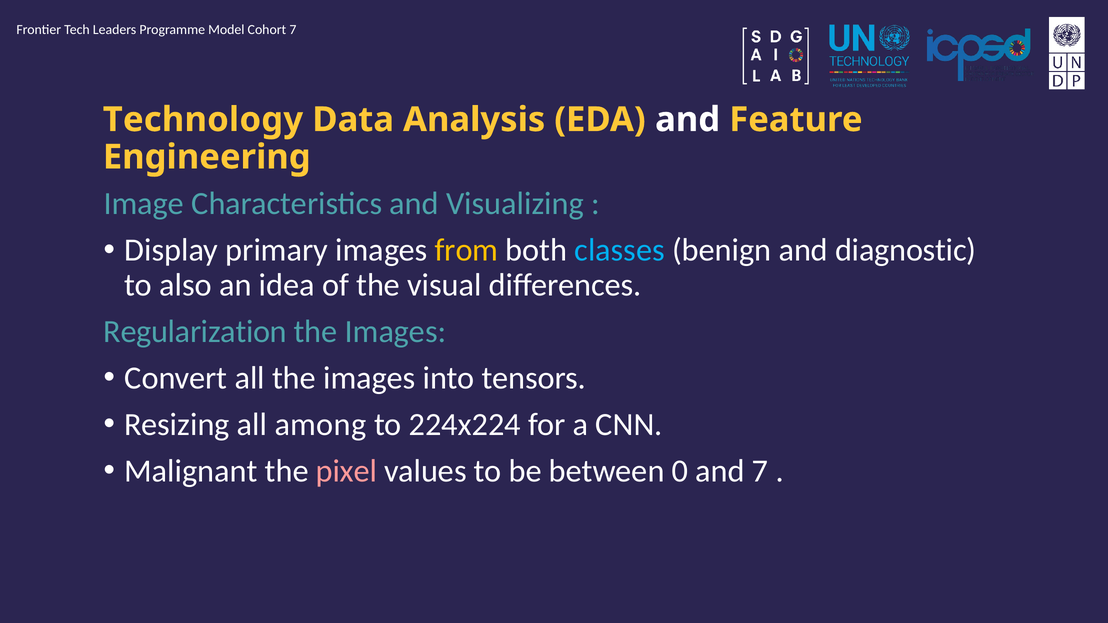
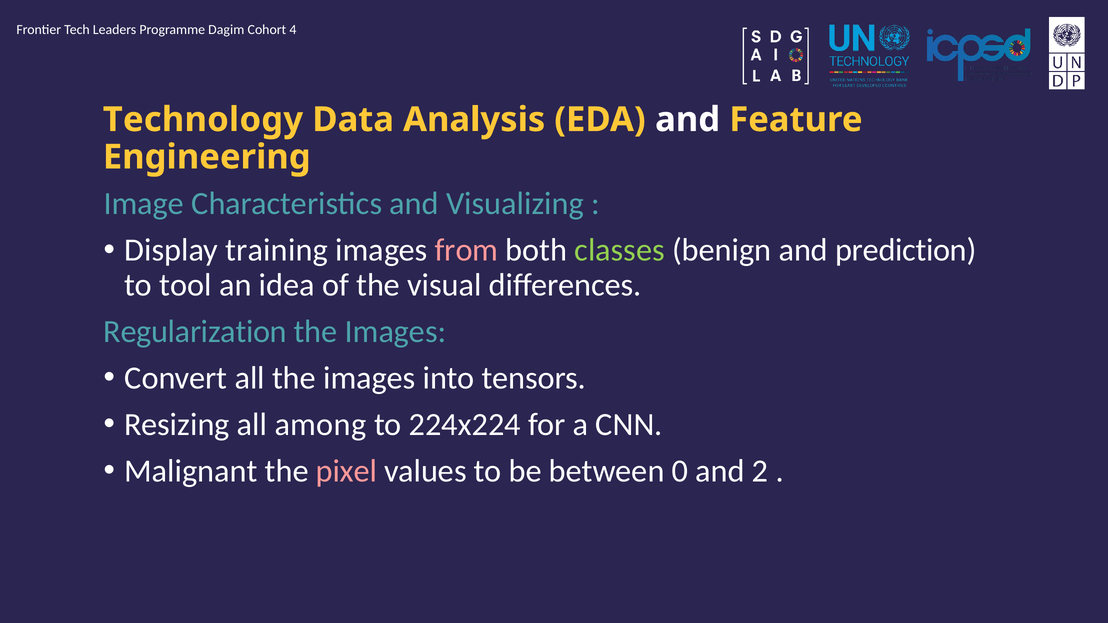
Model: Model -> Dagim
Cohort 7: 7 -> 4
primary: primary -> training
from colour: yellow -> pink
classes colour: light blue -> light green
diagnostic: diagnostic -> prediction
also: also -> tool
and 7: 7 -> 2
